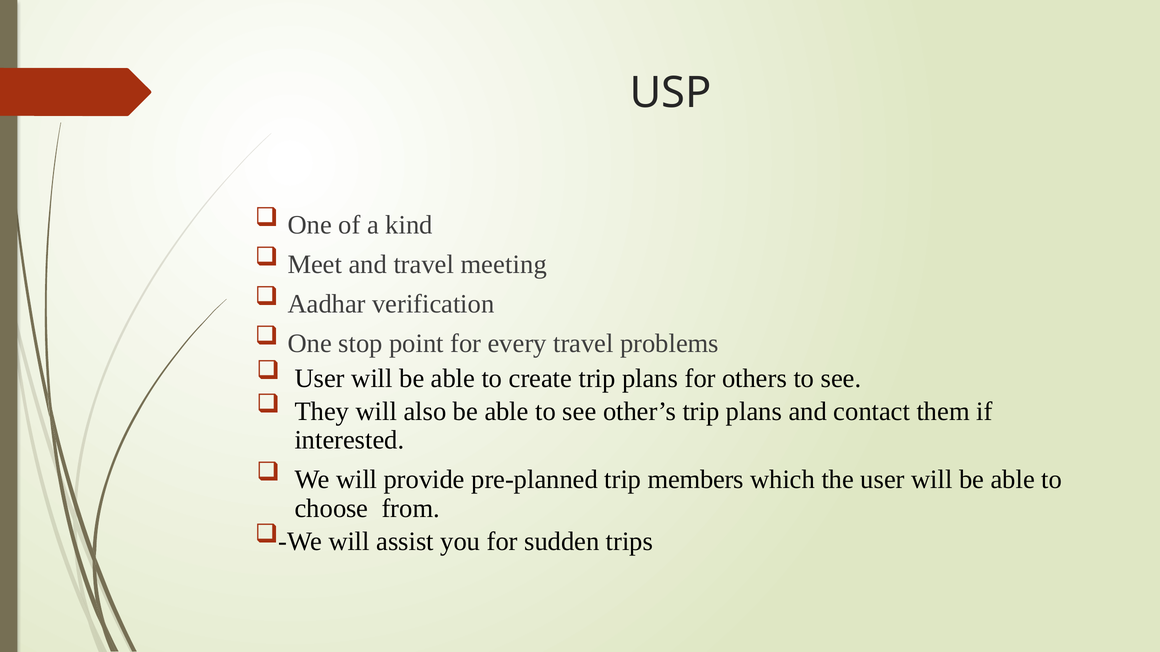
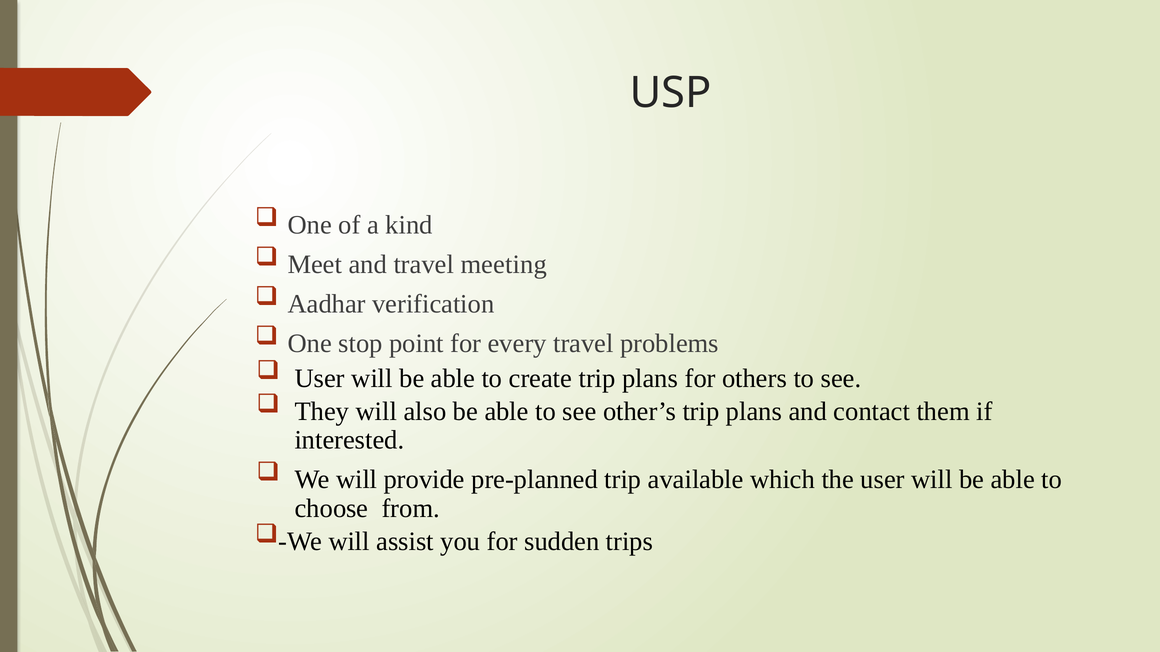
members: members -> available
